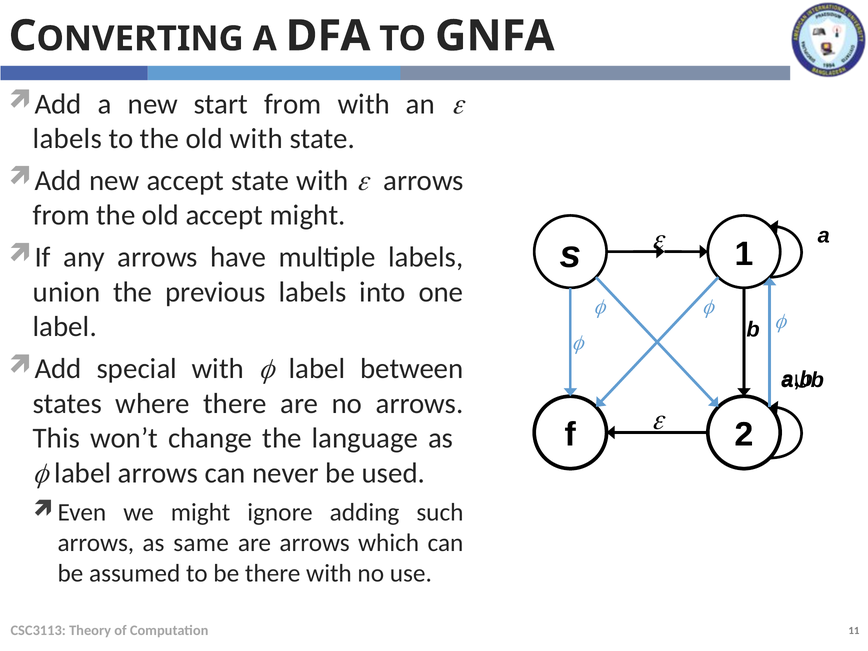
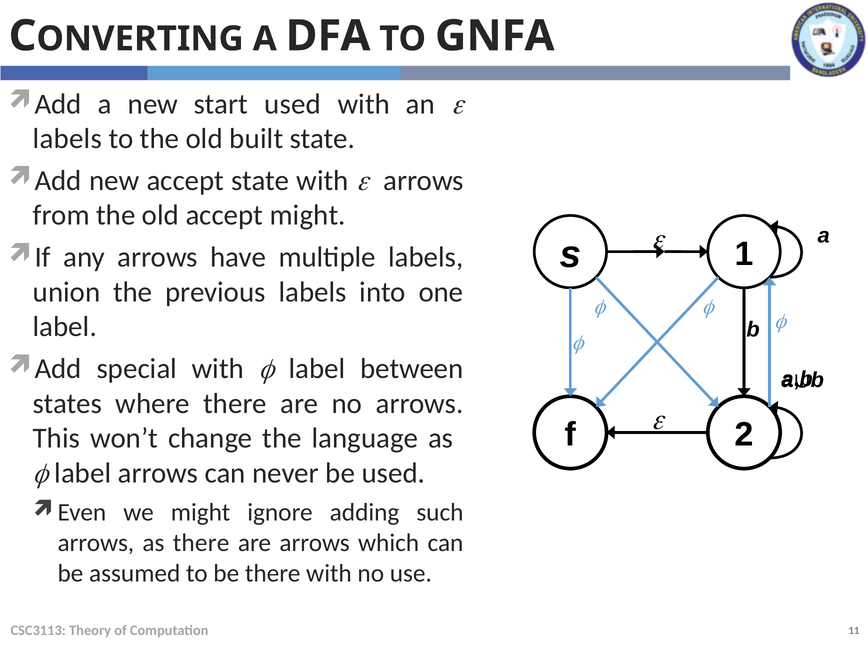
start from: from -> used
old with: with -> built
as same: same -> there
